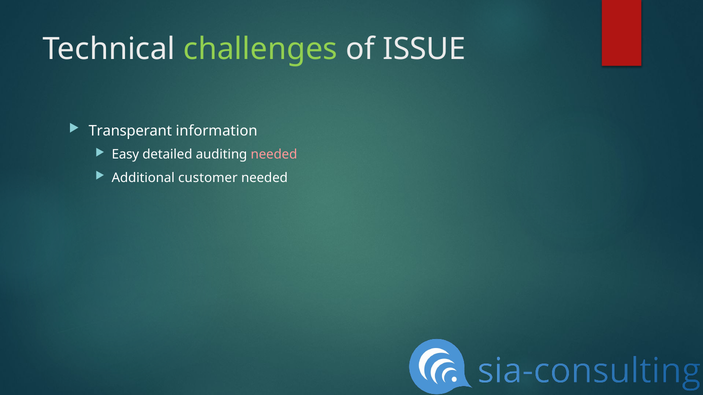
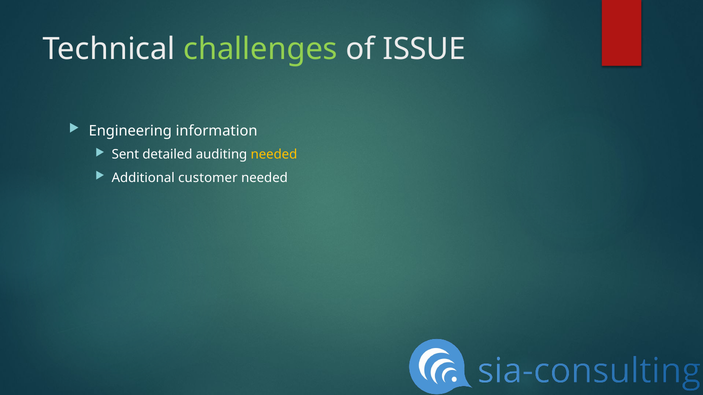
Transperant: Transperant -> Engineering
Easy: Easy -> Sent
needed at (274, 155) colour: pink -> yellow
